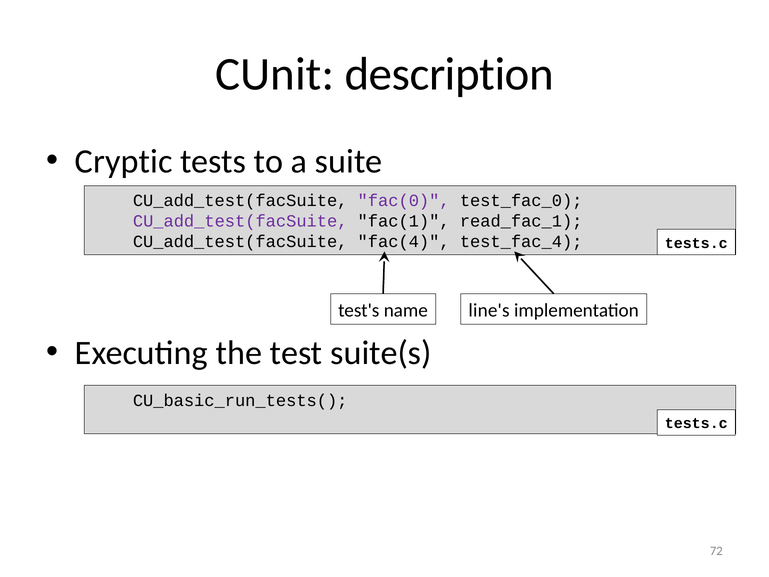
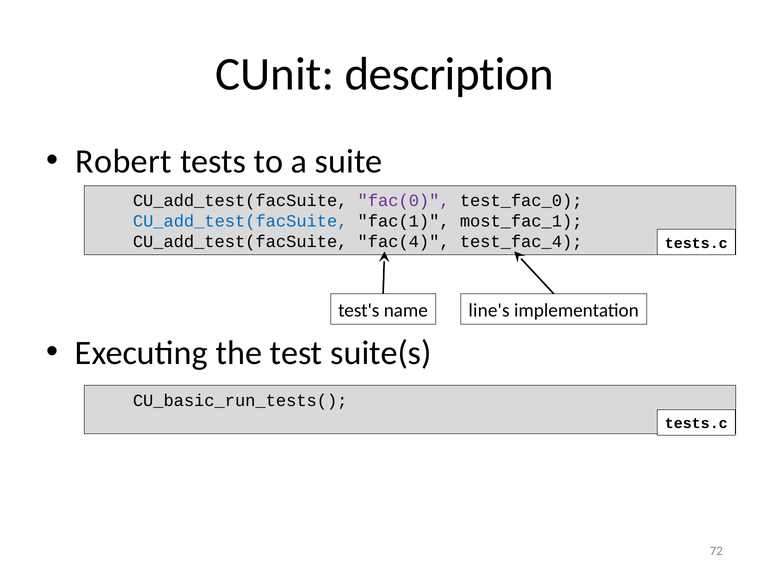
Cryptic: Cryptic -> Robert
CU_add_test(facSuite at (240, 221) colour: purple -> blue
read_fac_1: read_fac_1 -> most_fac_1
